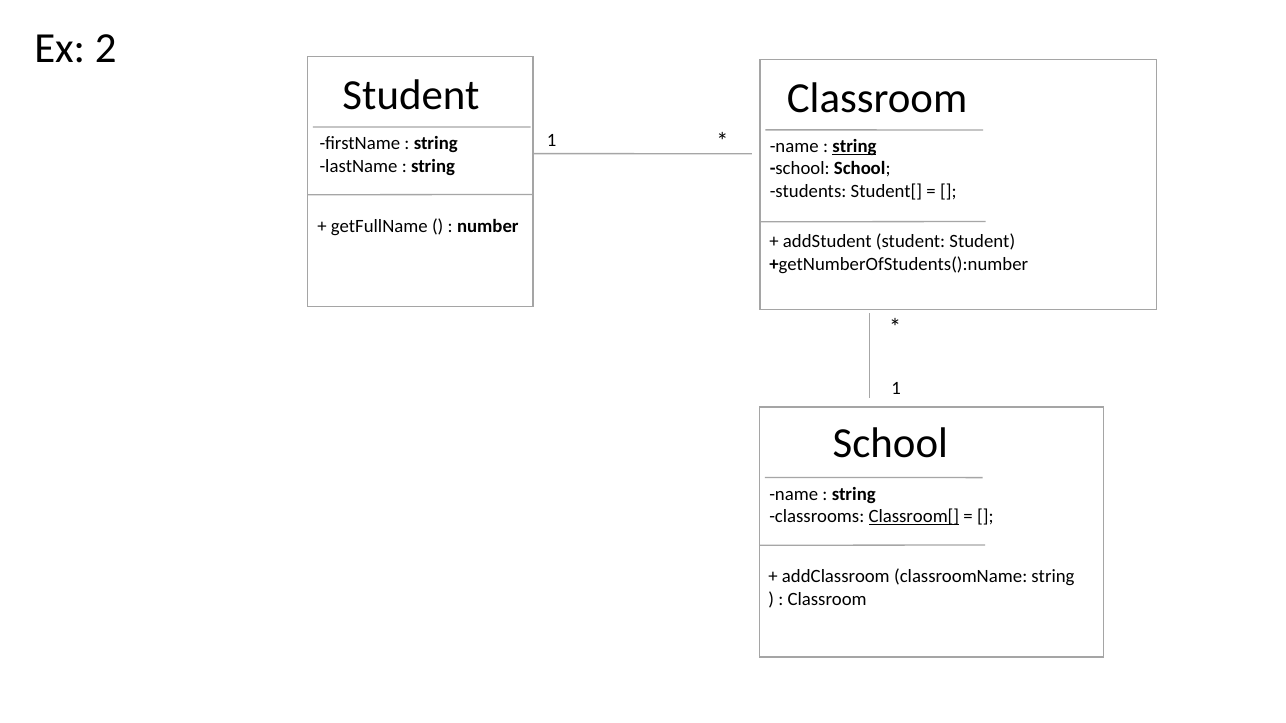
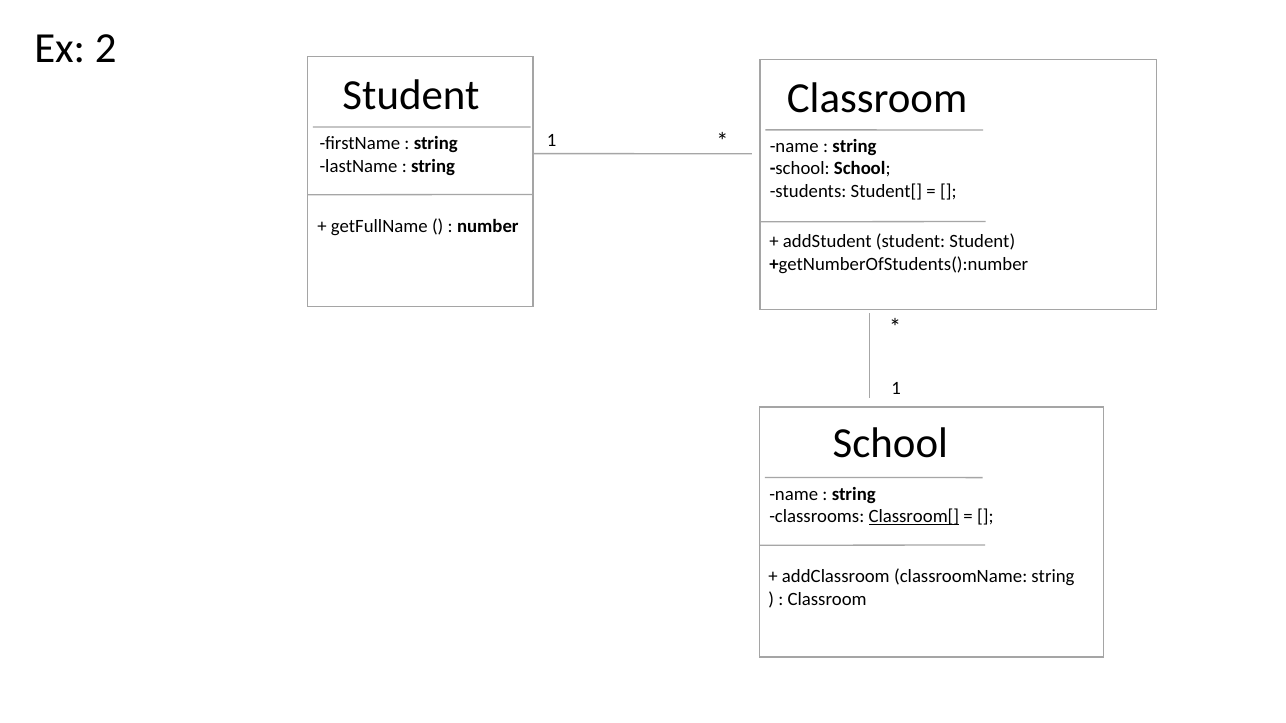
string at (854, 146) underline: present -> none
